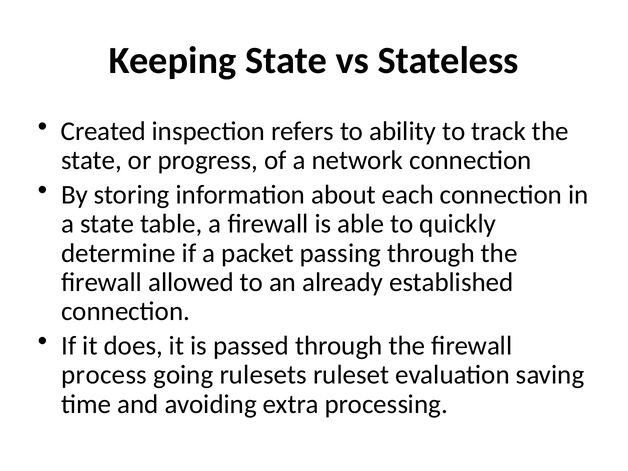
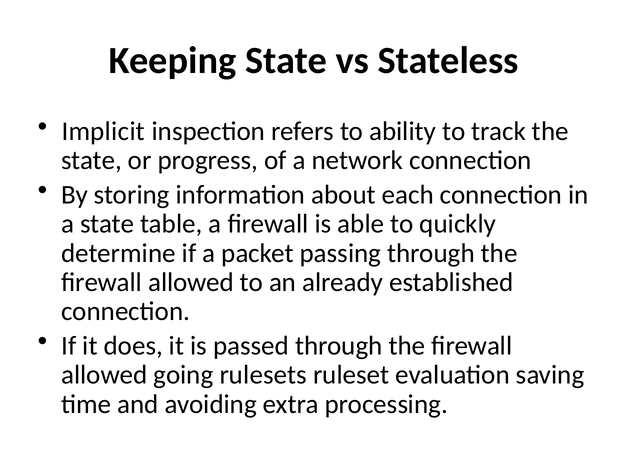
Created: Created -> Implicit
process at (104, 375): process -> allowed
